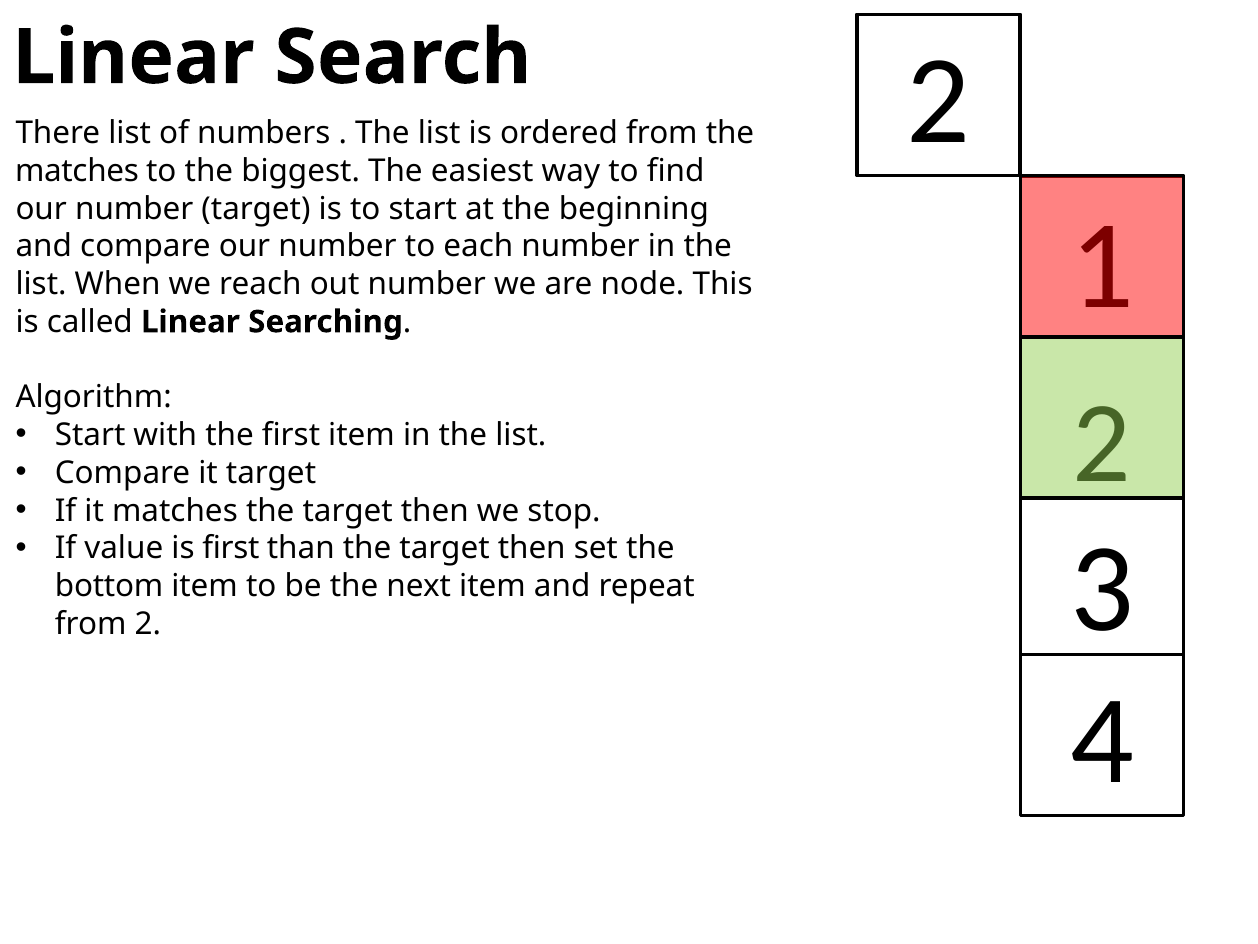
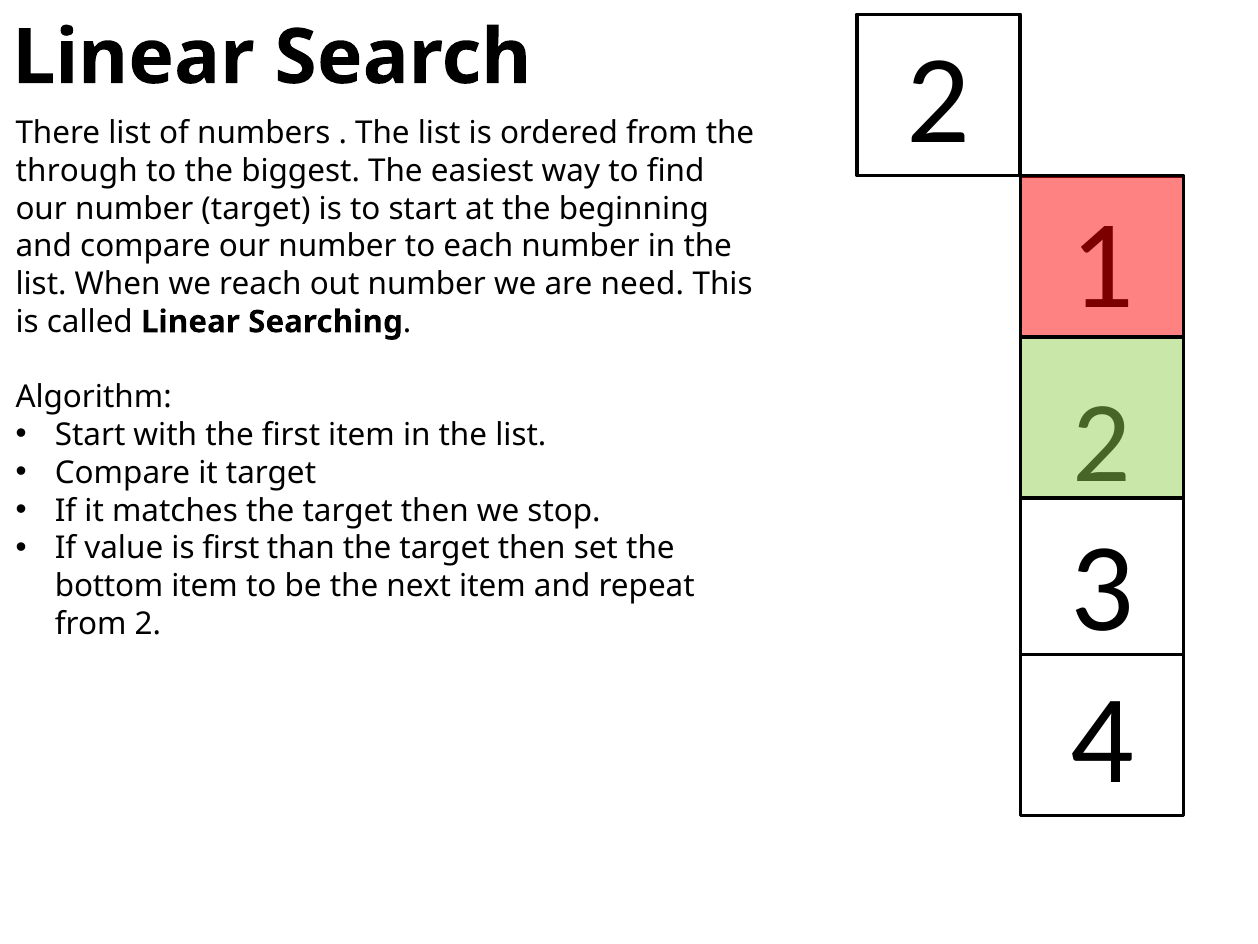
matches at (77, 171): matches -> through
node: node -> need
